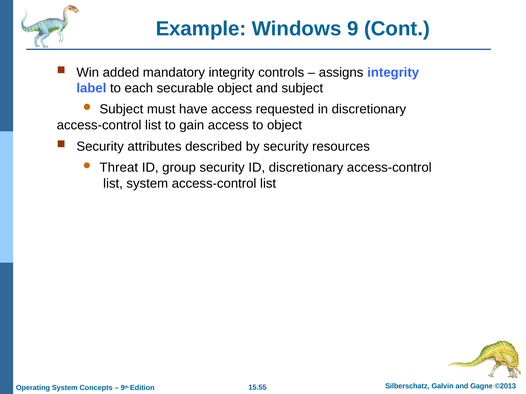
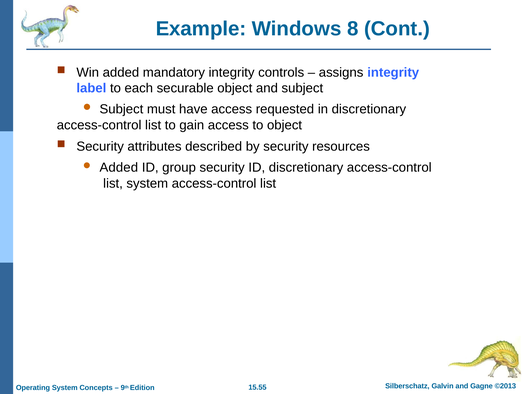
9: 9 -> 8
Threat at (119, 168): Threat -> Added
